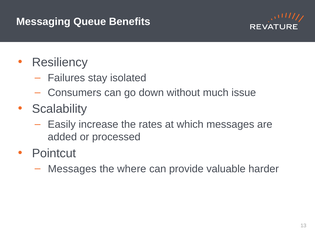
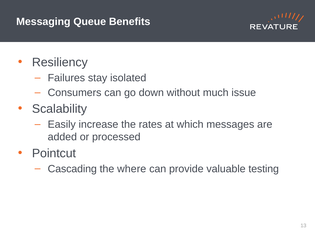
Messages at (72, 169): Messages -> Cascading
harder: harder -> testing
